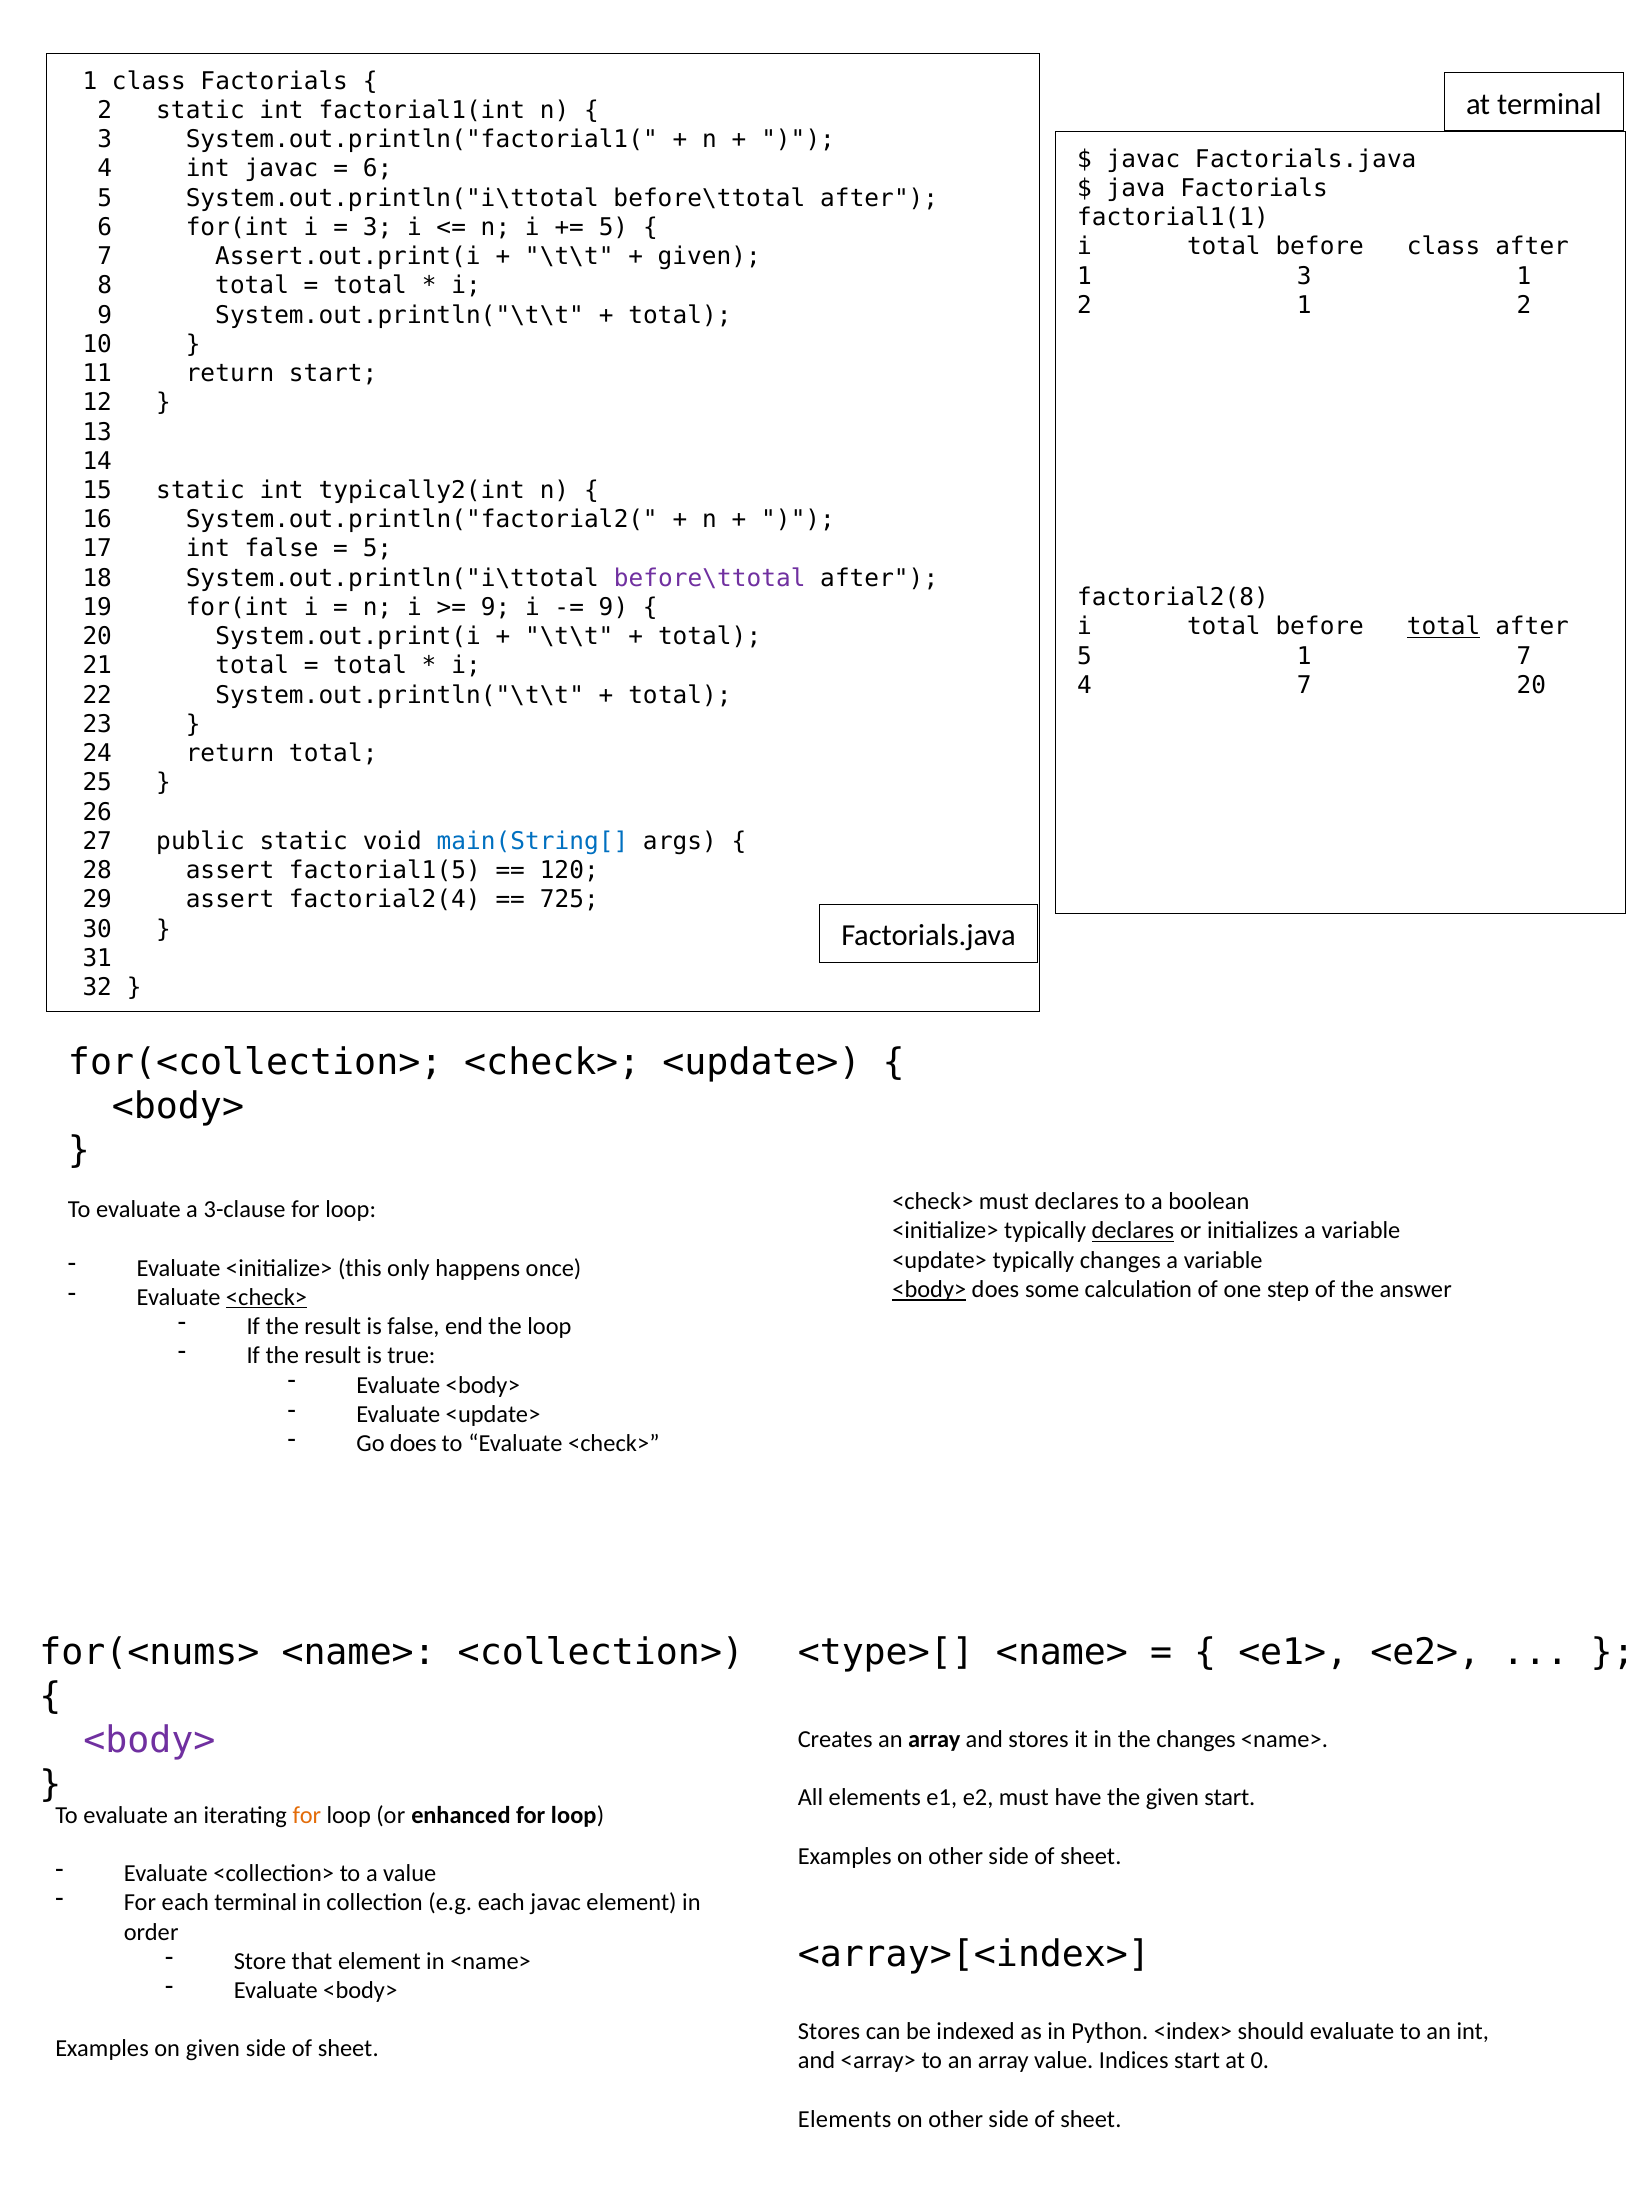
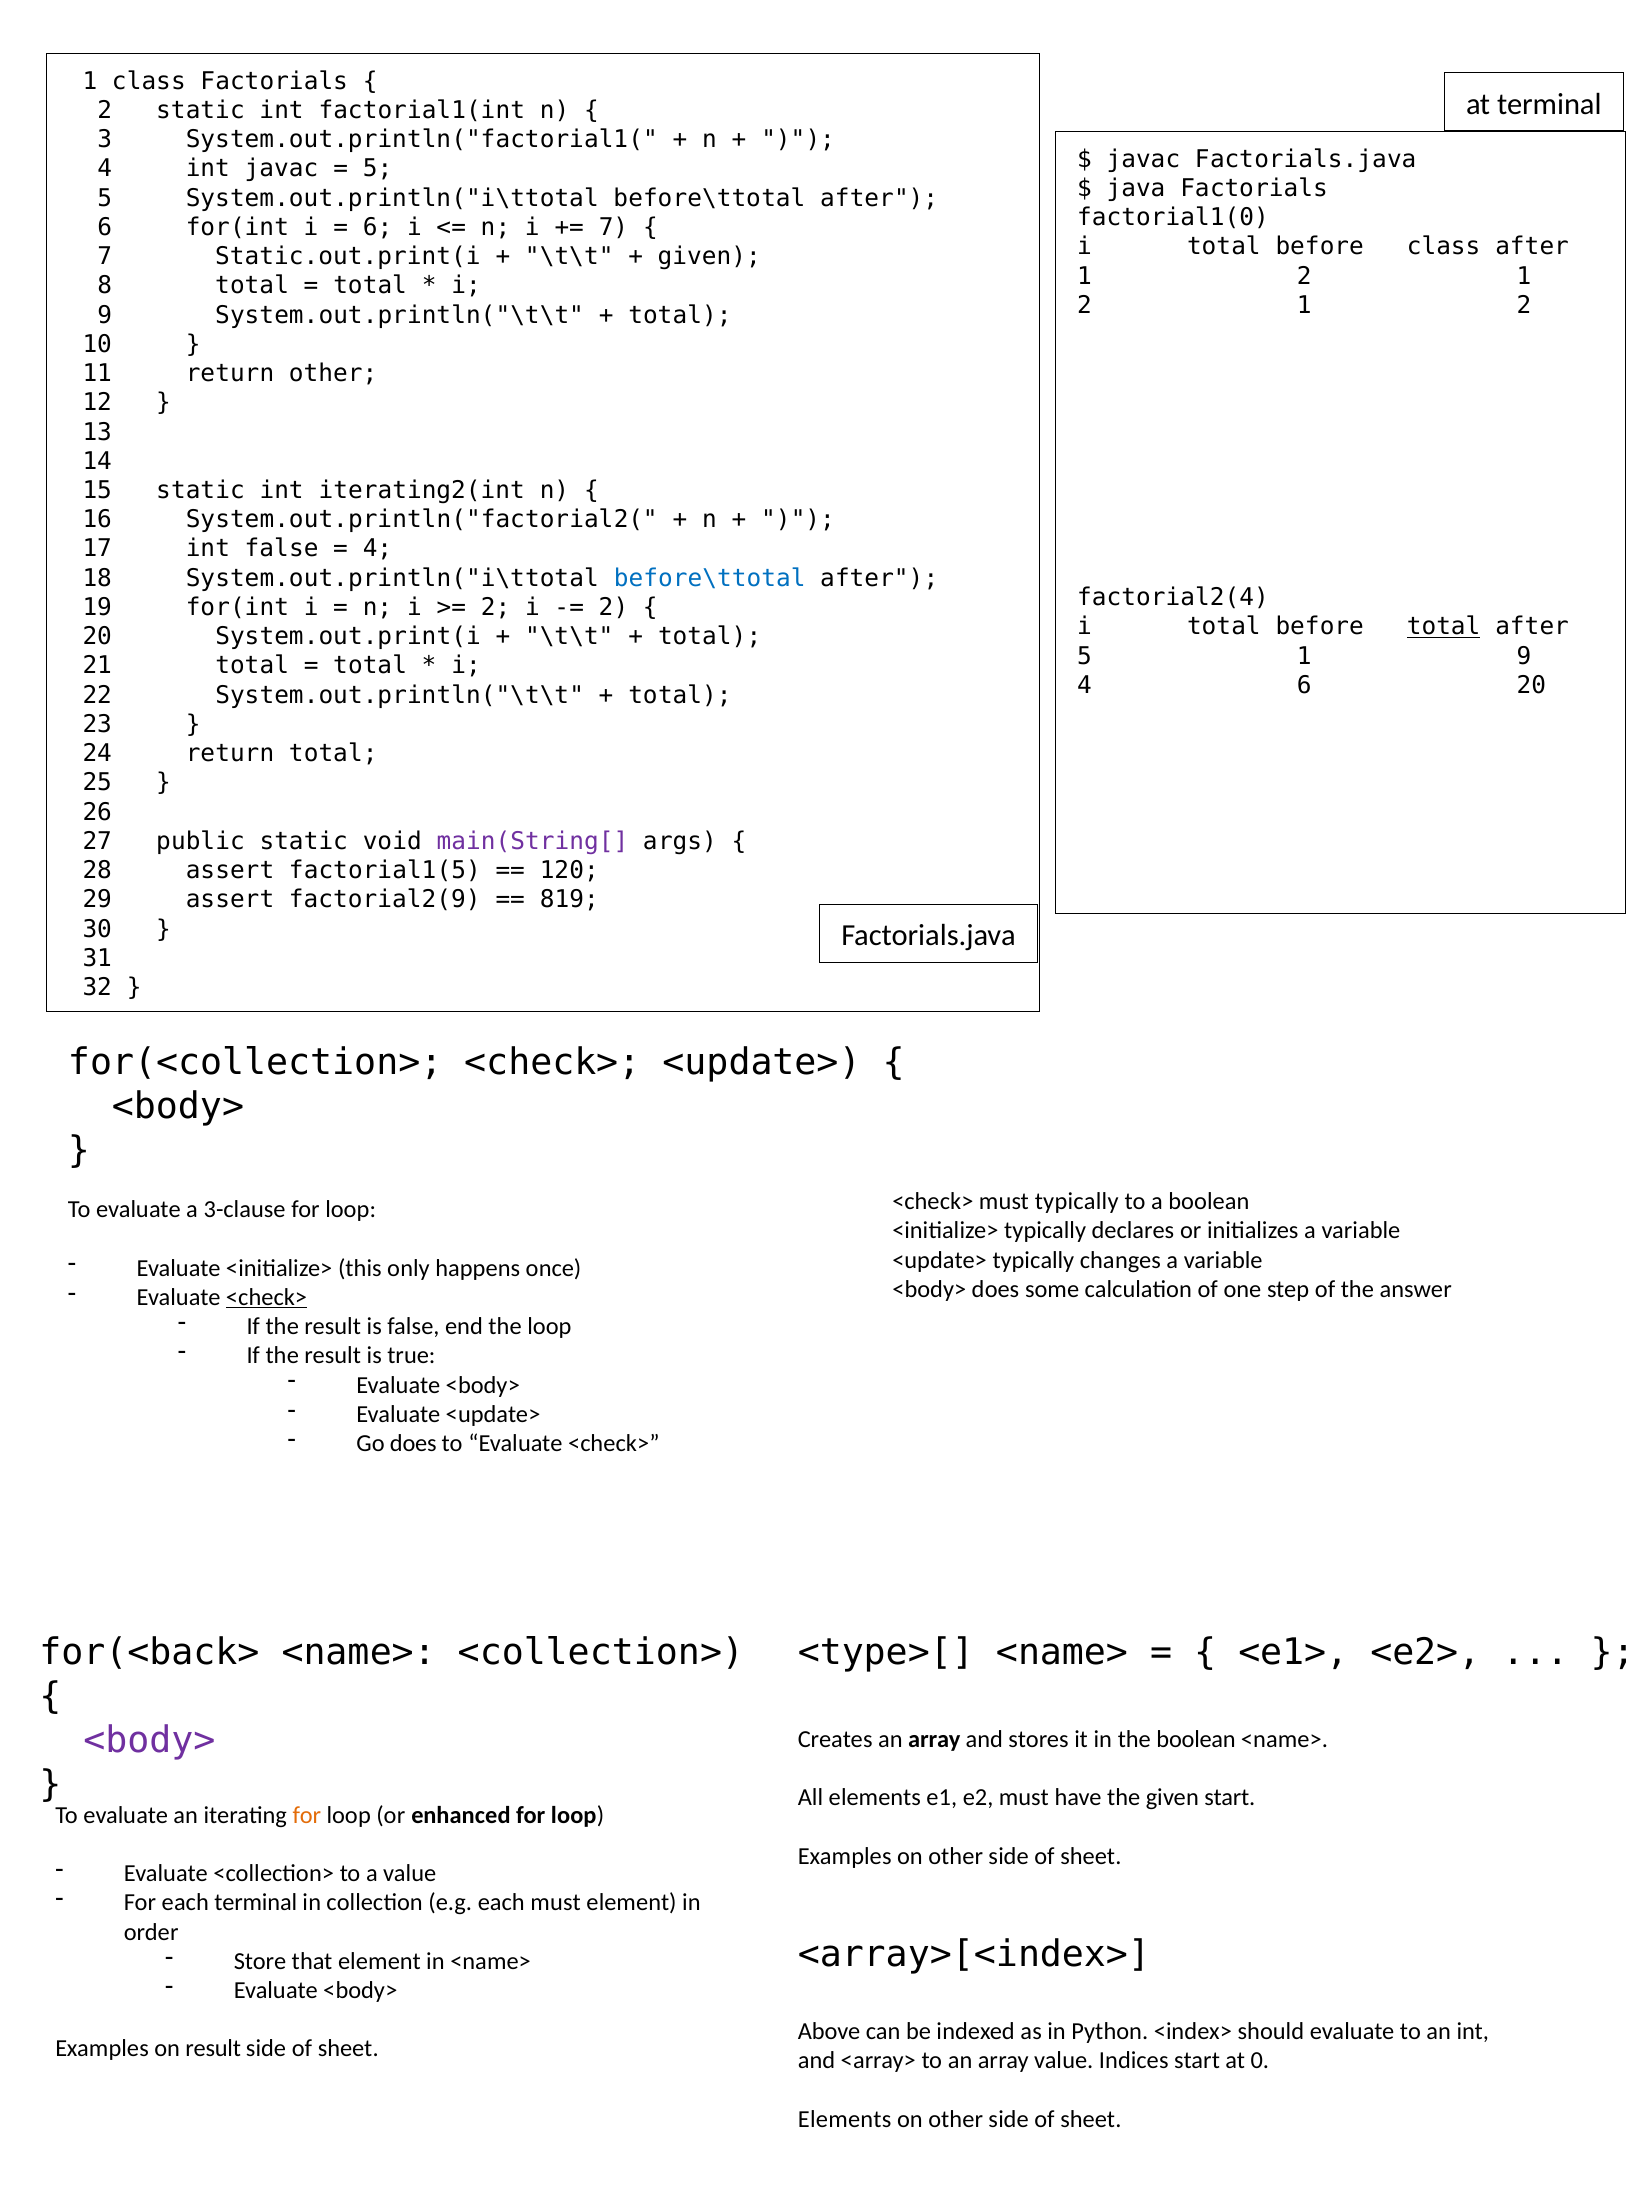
6 at (378, 169): 6 -> 5
factorial1(1: factorial1(1 -> factorial1(0
3 at (378, 227): 3 -> 6
5 at (613, 227): 5 -> 7
Assert.out.print(i: Assert.out.print(i -> Static.out.print(i
3 at (1304, 276): 3 -> 2
return start: start -> other
typically2(int: typically2(int -> iterating2(int
5 at (377, 549): 5 -> 4
before\ttotal at (710, 578) colour: purple -> blue
factorial2(8: factorial2(8 -> factorial2(4
9 at (496, 607): 9 -> 2
9 at (613, 607): 9 -> 2
1 7: 7 -> 9
4 7: 7 -> 6
main(String[ colour: blue -> purple
factorial2(4: factorial2(4 -> factorial2(9
725: 725 -> 819
must declares: declares -> typically
declares at (1133, 1231) underline: present -> none
<body> at (929, 1290) underline: present -> none
for(<nums>: for(<nums> -> for(<back>
the changes: changes -> boolean
each javac: javac -> must
Stores at (829, 2032): Stores -> Above
on given: given -> result
